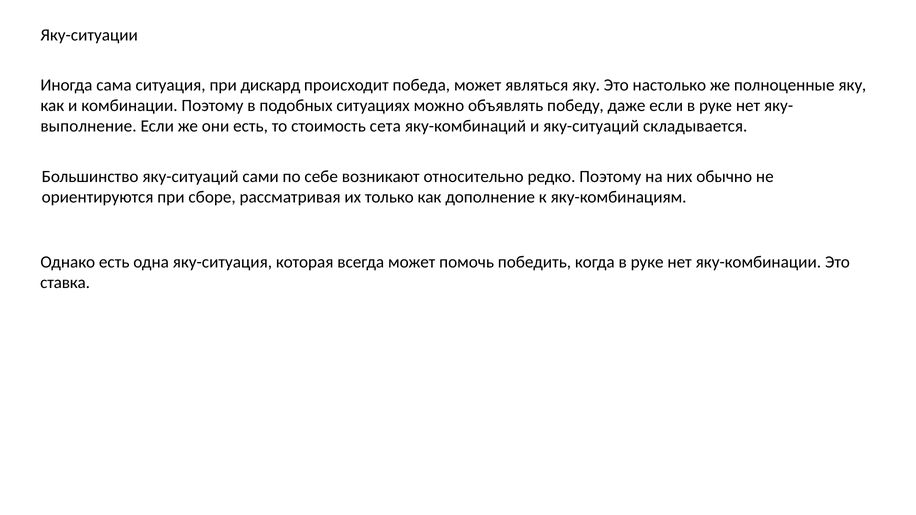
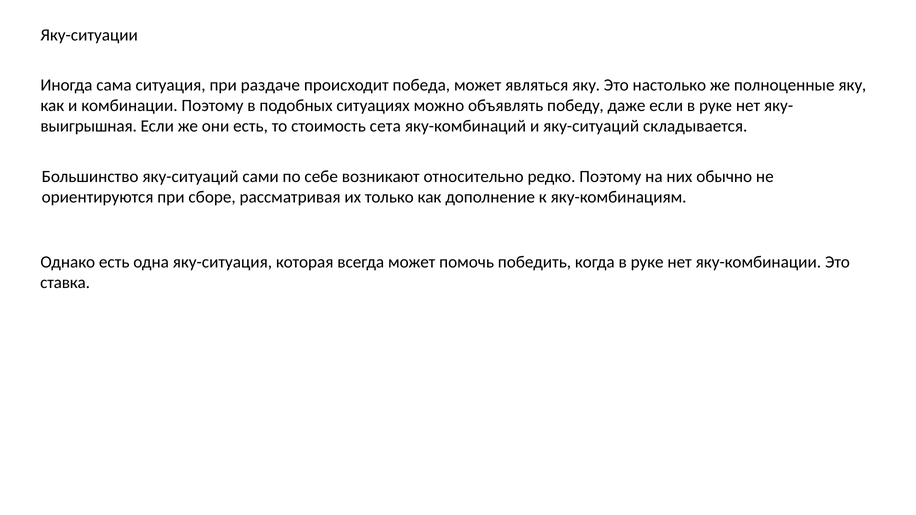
дискард: дискард -> раздаче
выполнение: выполнение -> выигрышная
